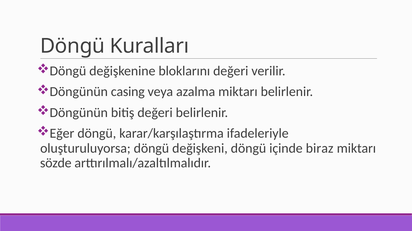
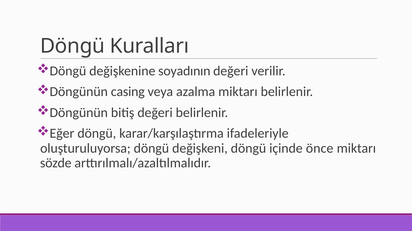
bloklarını: bloklarını -> soyadının
biraz: biraz -> önce
